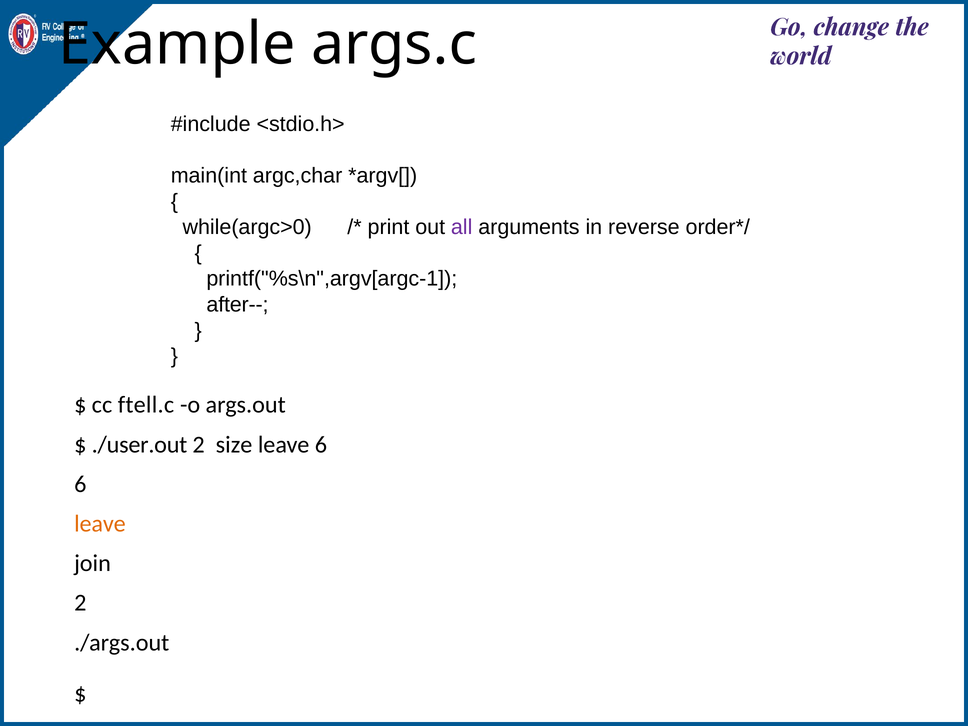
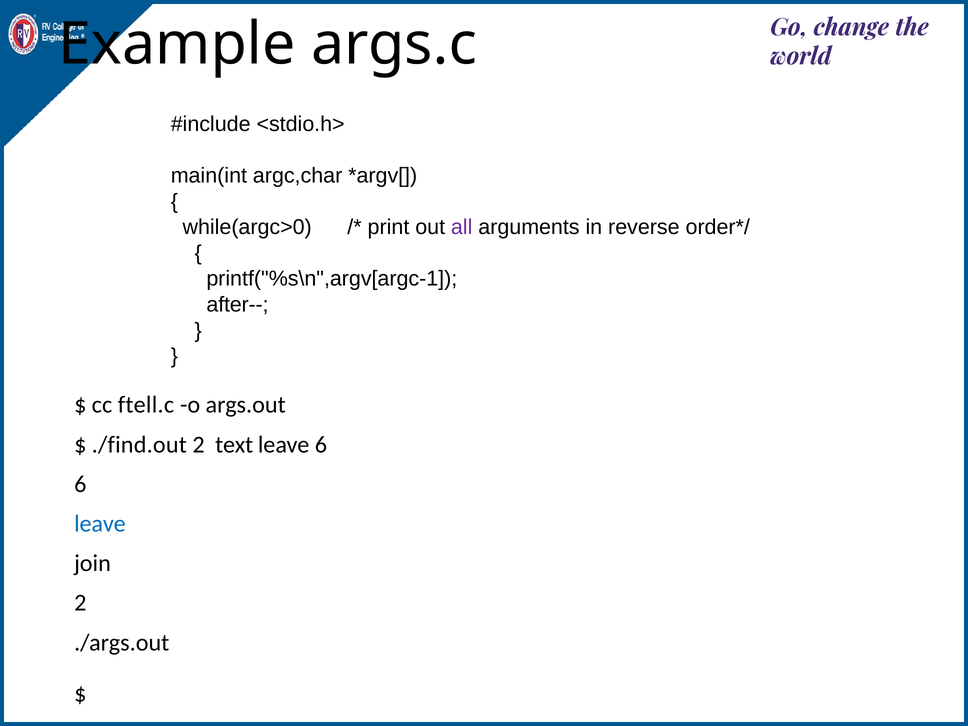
./user.out: ./user.out -> ./find.out
size: size -> text
leave at (100, 524) colour: orange -> blue
